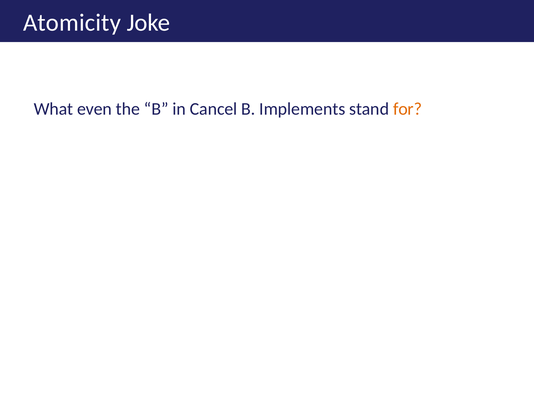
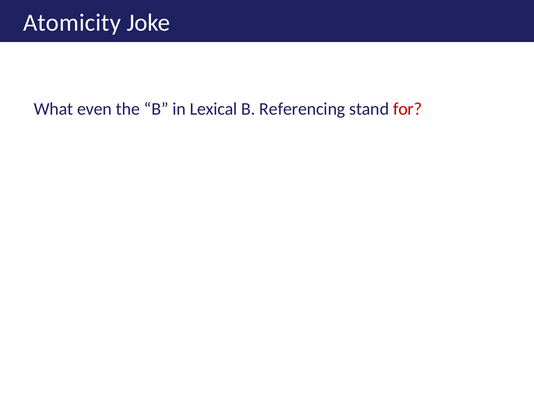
Cancel: Cancel -> Lexical
Implements: Implements -> Referencing
for colour: orange -> red
